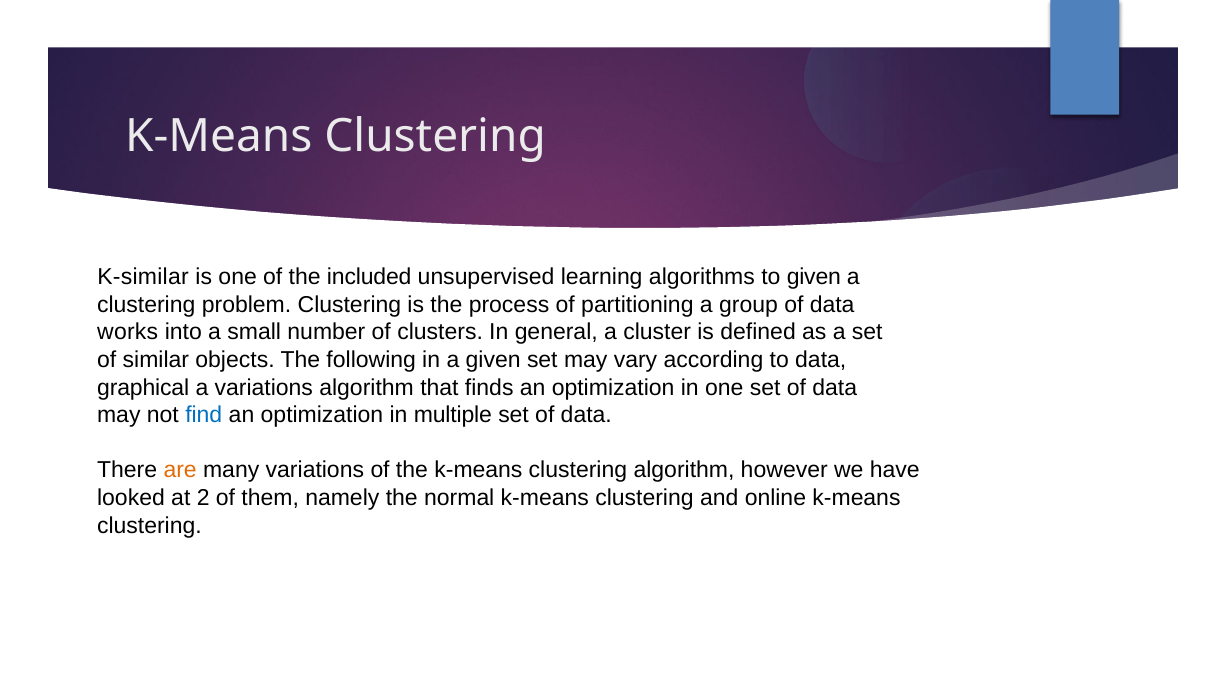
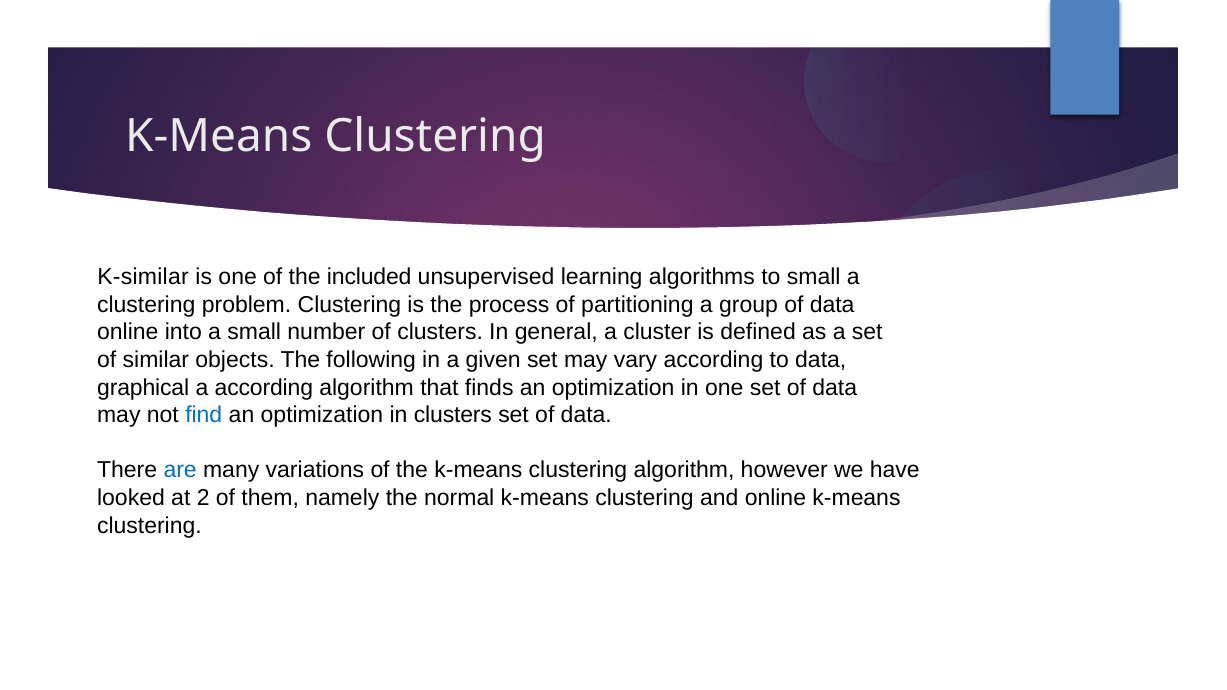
to given: given -> small
works at (128, 332): works -> online
a variations: variations -> according
in multiple: multiple -> clusters
are colour: orange -> blue
